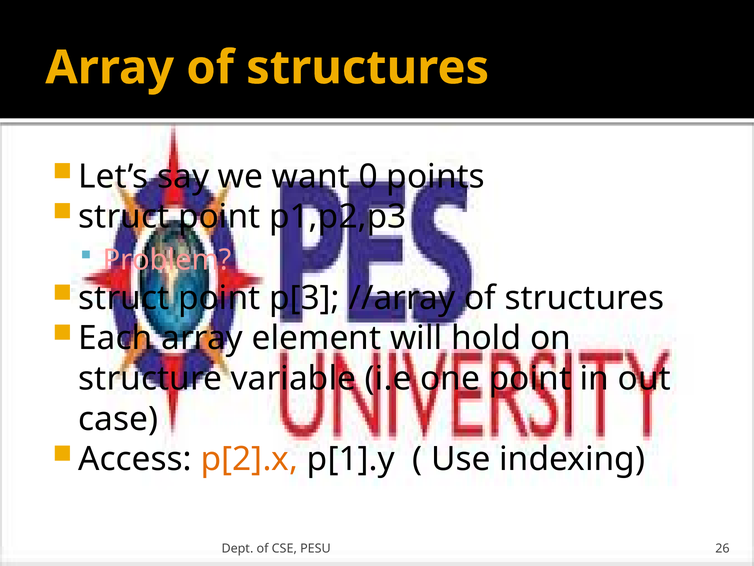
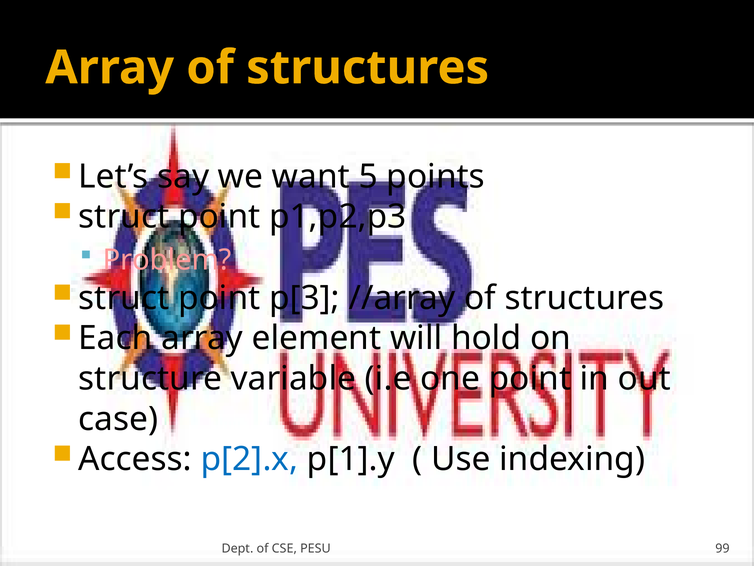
0: 0 -> 5
p[2].x colour: orange -> blue
26: 26 -> 99
